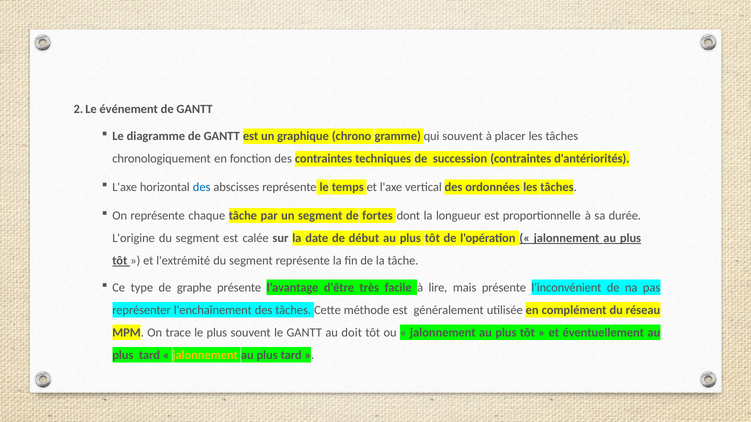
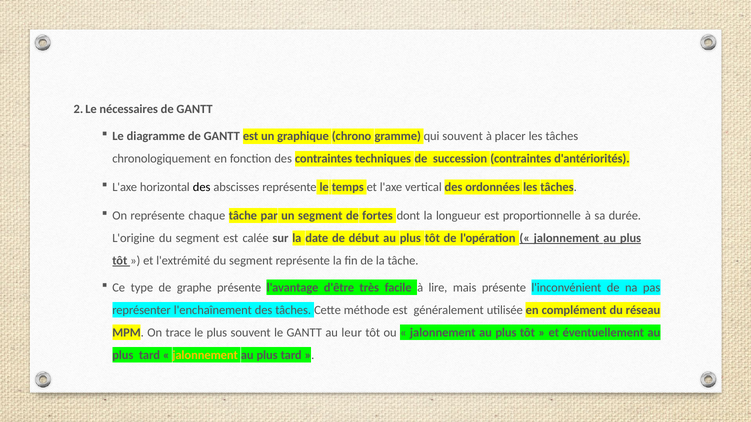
événement: événement -> nécessaires
des at (202, 187) colour: blue -> black
doit: doit -> leur
